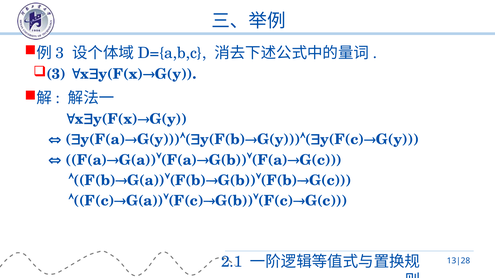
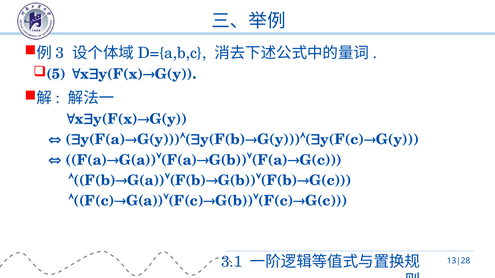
3: 3 -> 5
2.1: 2.1 -> 3.1
